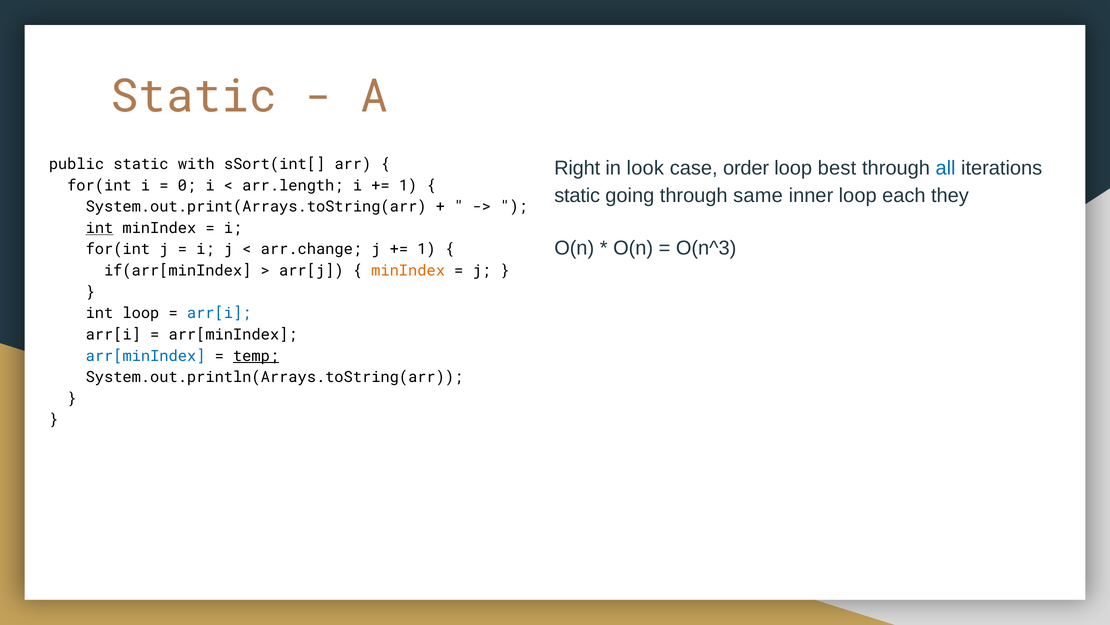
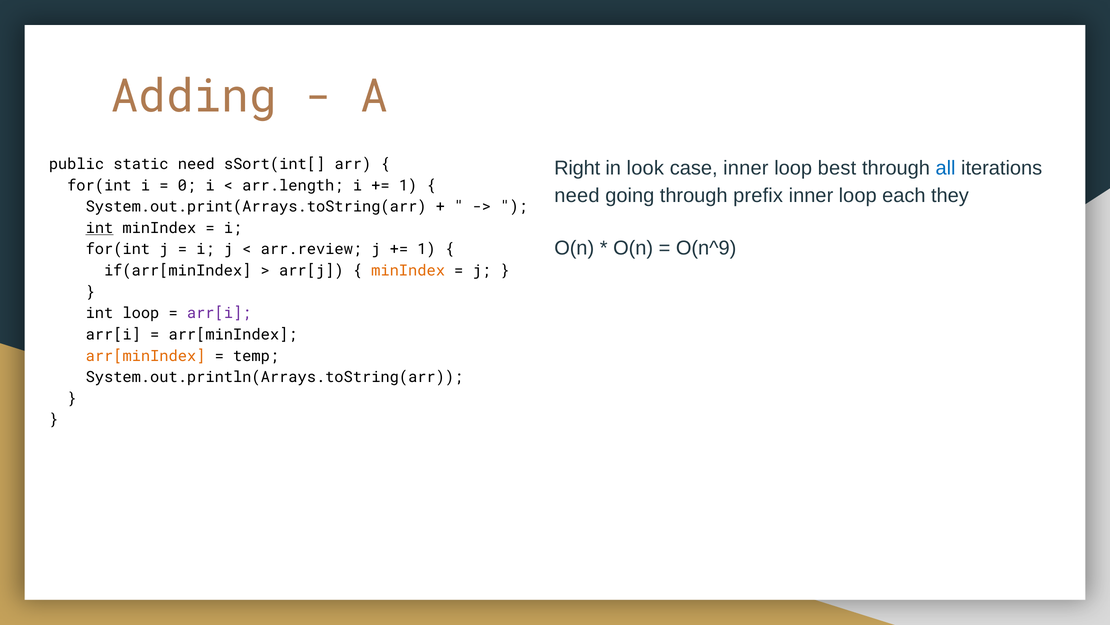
Static at (194, 97): Static -> Adding
static with: with -> need
case order: order -> inner
static at (577, 196): static -> need
same: same -> prefix
O(n^3: O(n^3 -> O(n^9
arr.change: arr.change -> arr.review
arr[i at (219, 313) colour: blue -> purple
arr[minIndex at (146, 356) colour: blue -> orange
temp underline: present -> none
